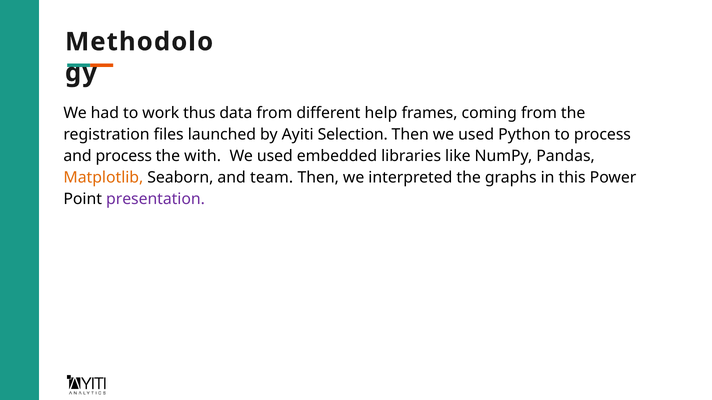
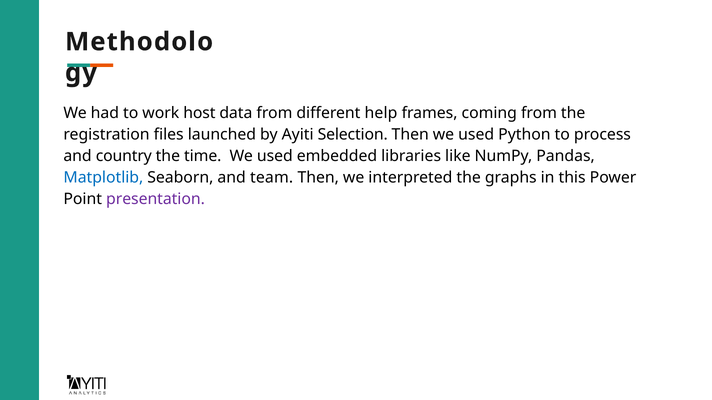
thus: thus -> host
and process: process -> country
with: with -> time
Matplotlib colour: orange -> blue
